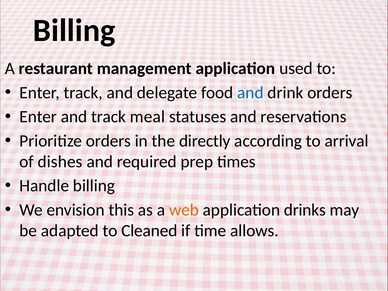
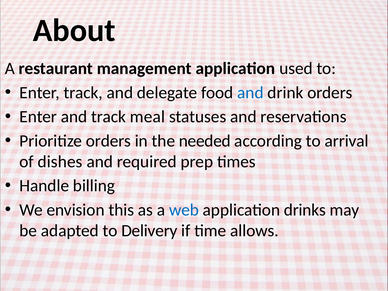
Billing at (74, 31): Billing -> About
directly: directly -> needed
web colour: orange -> blue
Cleaned: Cleaned -> Delivery
